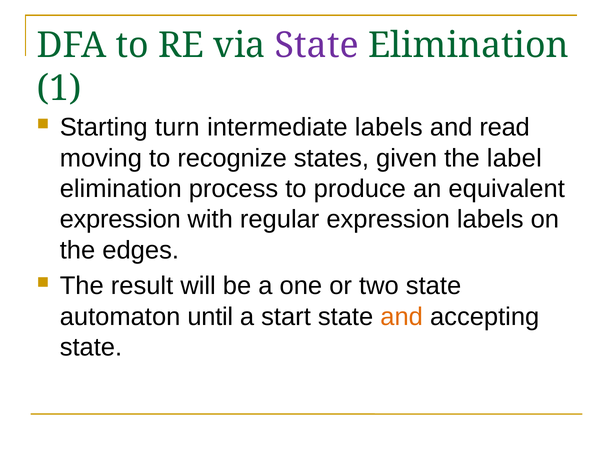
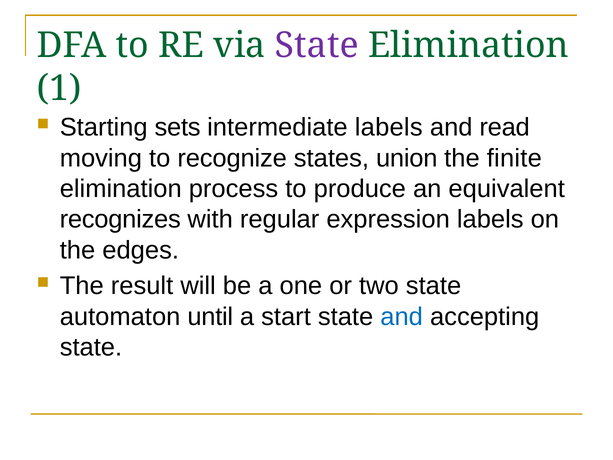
turn: turn -> sets
given: given -> union
label: label -> finite
expression at (120, 219): expression -> recognizes
and at (402, 316) colour: orange -> blue
